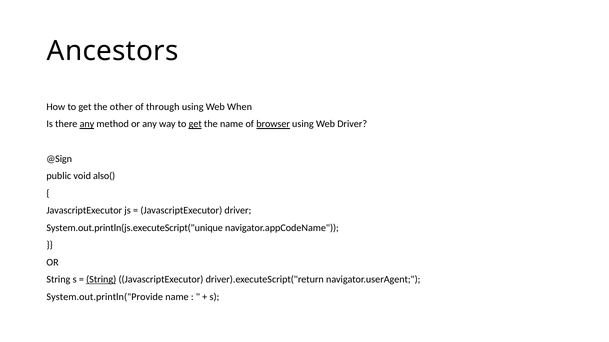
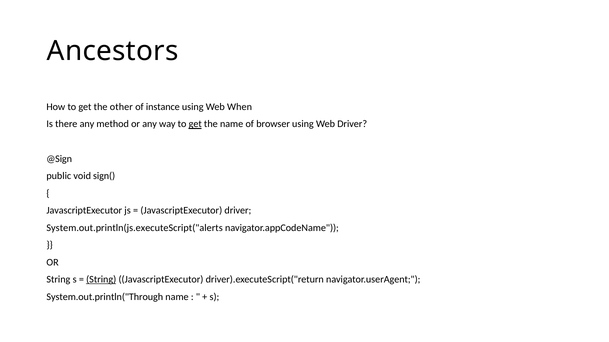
through: through -> instance
any at (87, 124) underline: present -> none
browser underline: present -> none
also(: also( -> sign(
System.out.println(js.executeScript("unique: System.out.println(js.executeScript("unique -> System.out.println(js.executeScript("alerts
System.out.println("Provide: System.out.println("Provide -> System.out.println("Through
